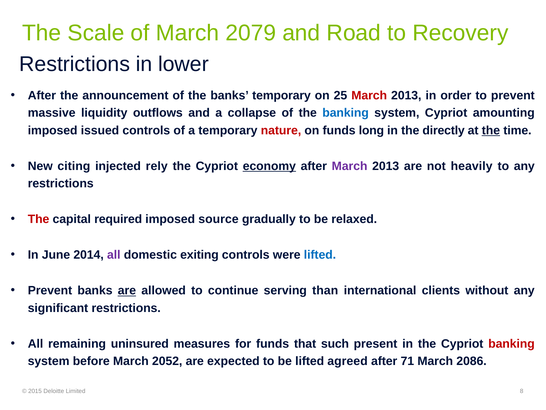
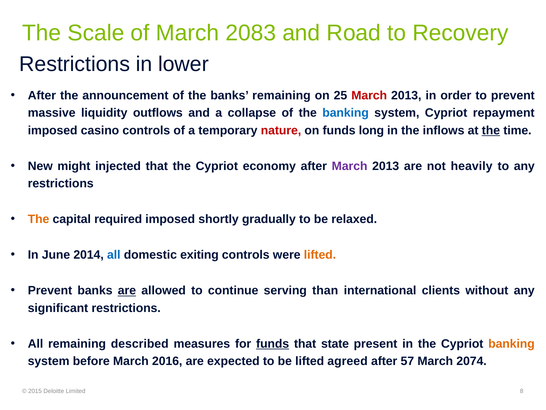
2079: 2079 -> 2083
banks temporary: temporary -> remaining
amounting: amounting -> repayment
issued: issued -> casino
directly: directly -> inflows
citing: citing -> might
injected rely: rely -> that
economy underline: present -> none
The at (39, 219) colour: red -> orange
source: source -> shortly
all at (114, 255) colour: purple -> blue
lifted at (320, 255) colour: blue -> orange
uninsured: uninsured -> described
funds at (273, 343) underline: none -> present
such: such -> state
banking at (511, 343) colour: red -> orange
2052: 2052 -> 2016
71: 71 -> 57
2086: 2086 -> 2074
